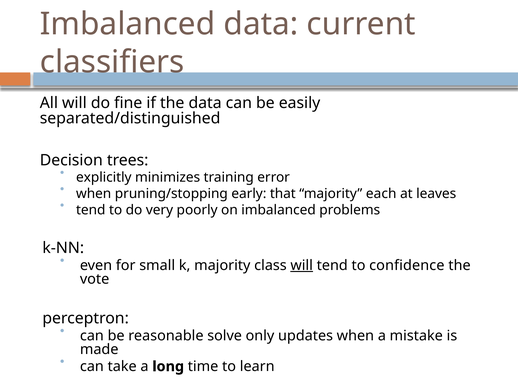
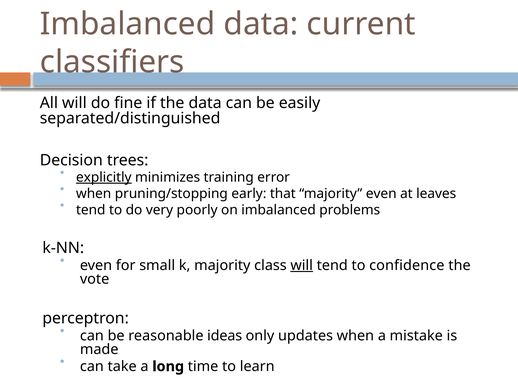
explicitly underline: none -> present
majority each: each -> even
solve: solve -> ideas
